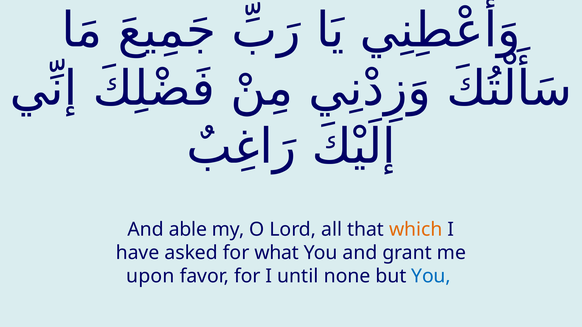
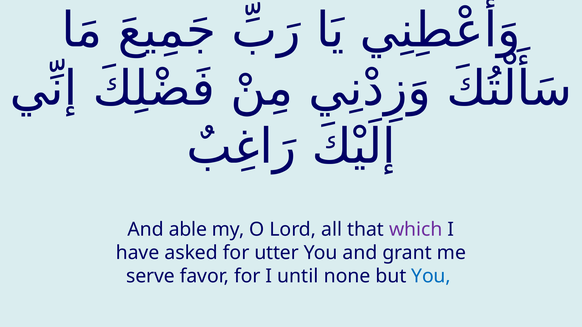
which colour: orange -> purple
what: what -> utter
upon: upon -> serve
